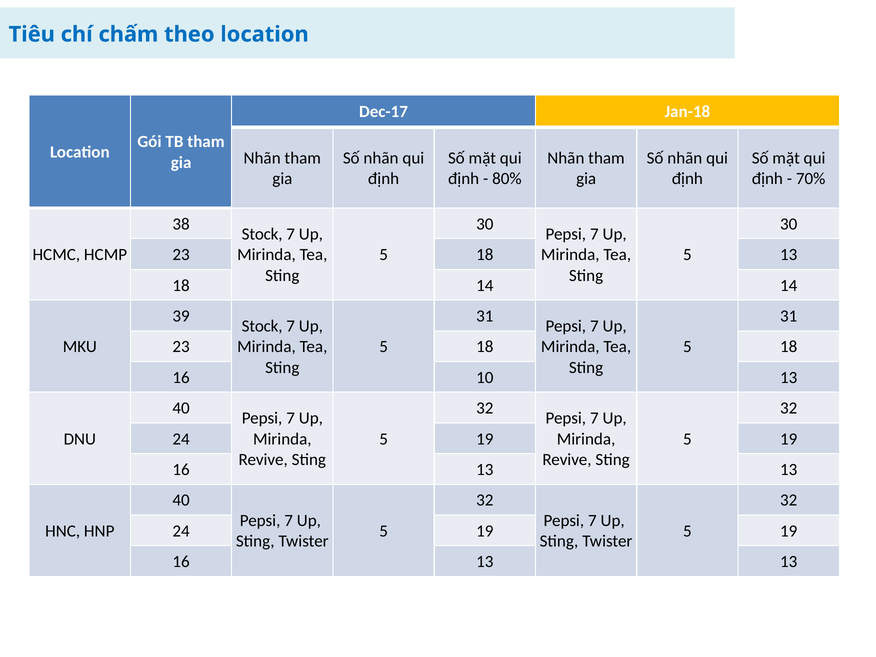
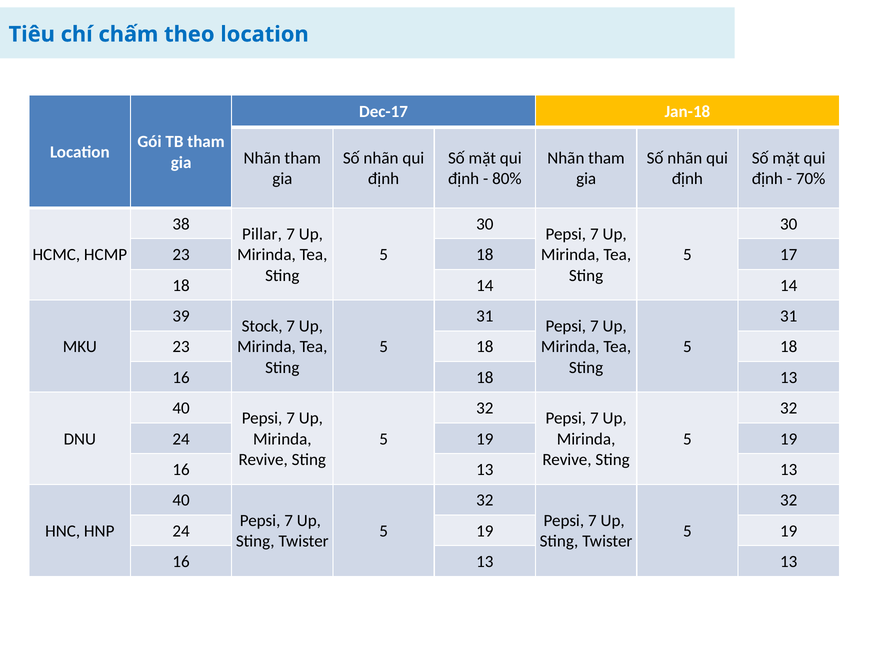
Stock at (262, 234): Stock -> Pillar
18 13: 13 -> 17
16 10: 10 -> 18
